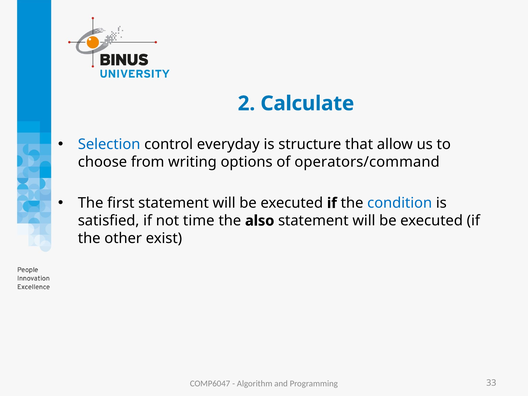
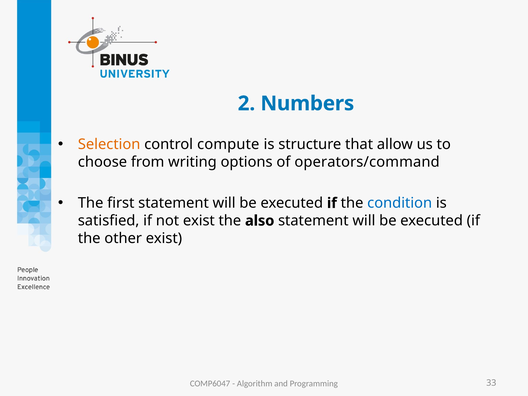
Calculate: Calculate -> Numbers
Selection colour: blue -> orange
everyday: everyday -> compute
not time: time -> exist
